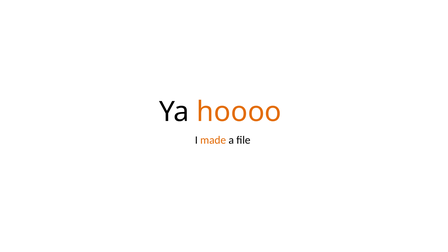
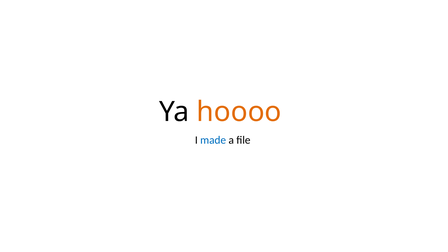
made colour: orange -> blue
